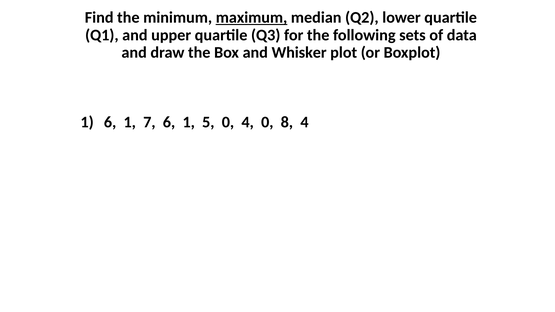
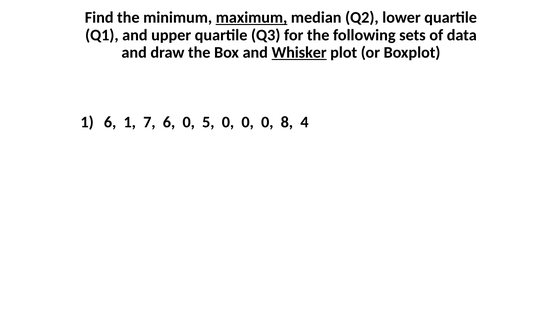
Whisker underline: none -> present
7 6 1: 1 -> 0
5 0 4: 4 -> 0
